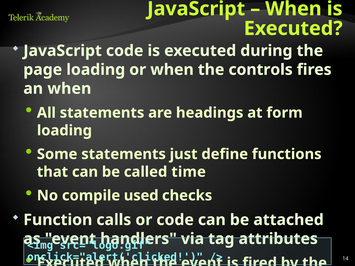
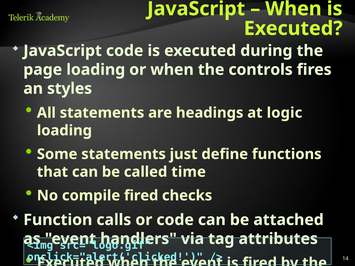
an when: when -> styles
form: form -> logic
compile used: used -> fired
